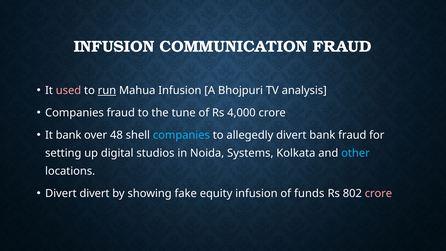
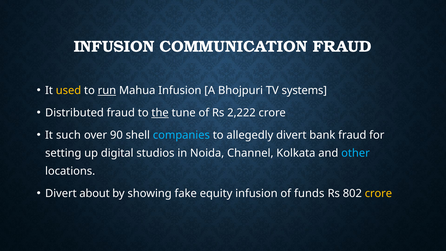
used colour: pink -> yellow
analysis: analysis -> systems
Companies at (74, 113): Companies -> Distributed
the underline: none -> present
4,000: 4,000 -> 2,222
It bank: bank -> such
48: 48 -> 90
Systems: Systems -> Channel
Divert divert: divert -> about
crore at (378, 193) colour: pink -> yellow
